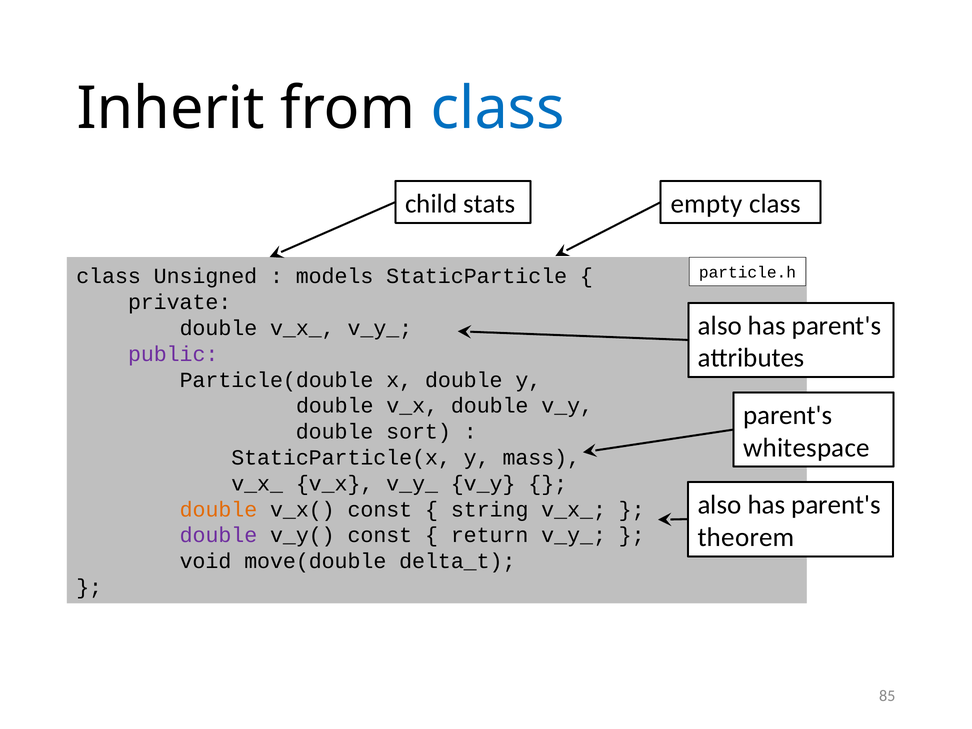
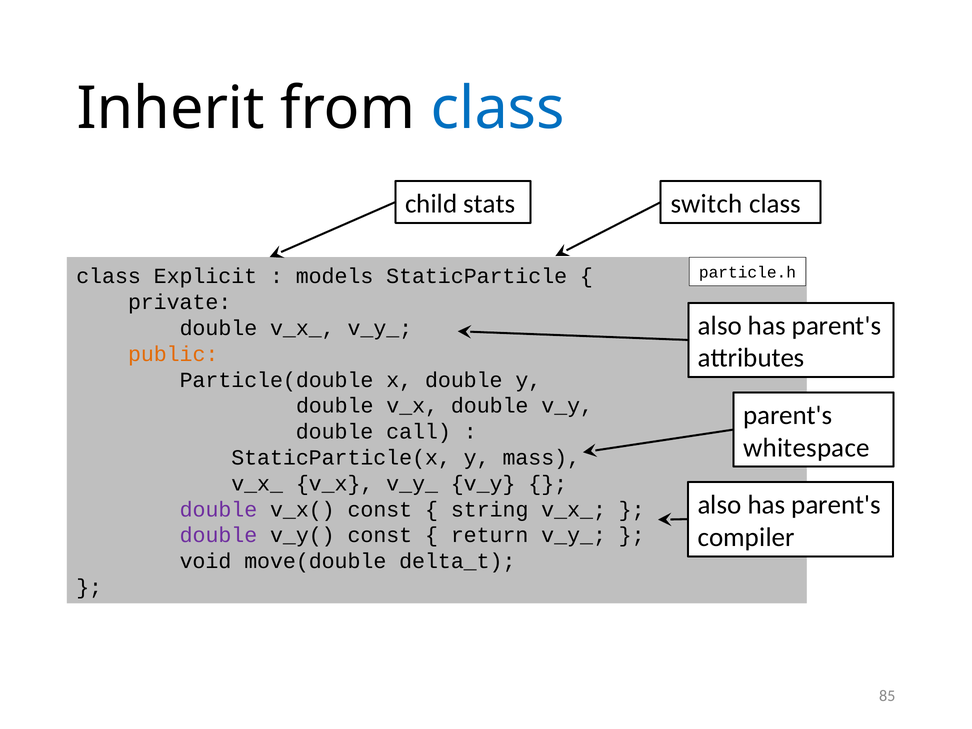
empty: empty -> switch
Unsigned: Unsigned -> Explicit
public colour: purple -> orange
sort: sort -> call
double at (218, 509) colour: orange -> purple
theorem: theorem -> compiler
